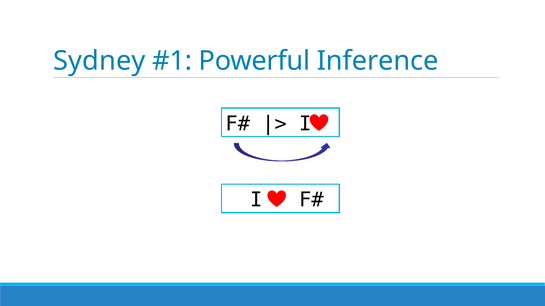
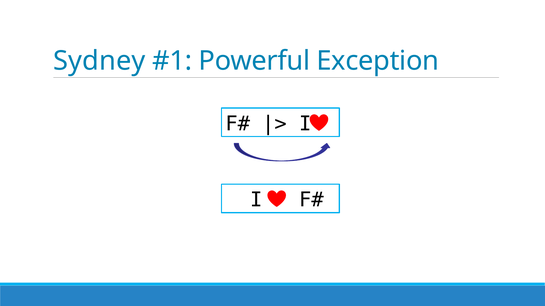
Inference: Inference -> Exception
